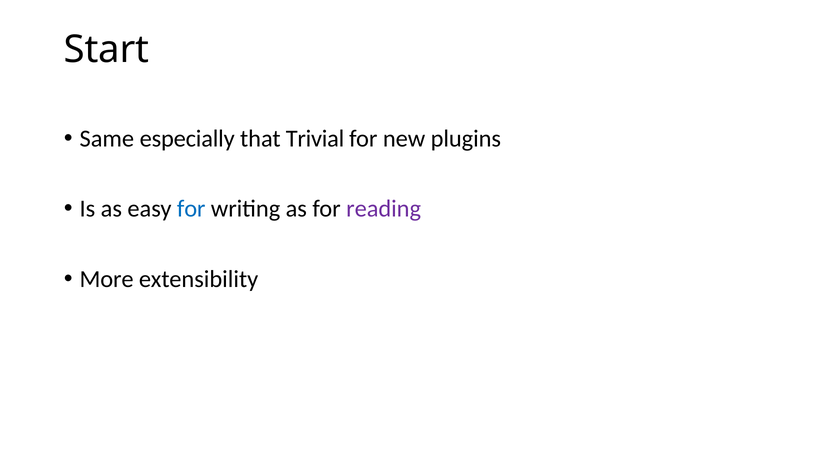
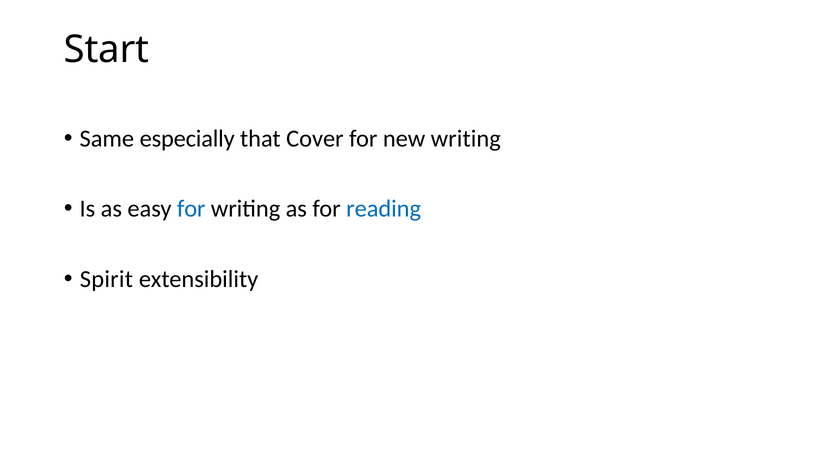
Trivial: Trivial -> Cover
new plugins: plugins -> writing
reading colour: purple -> blue
More: More -> Spirit
